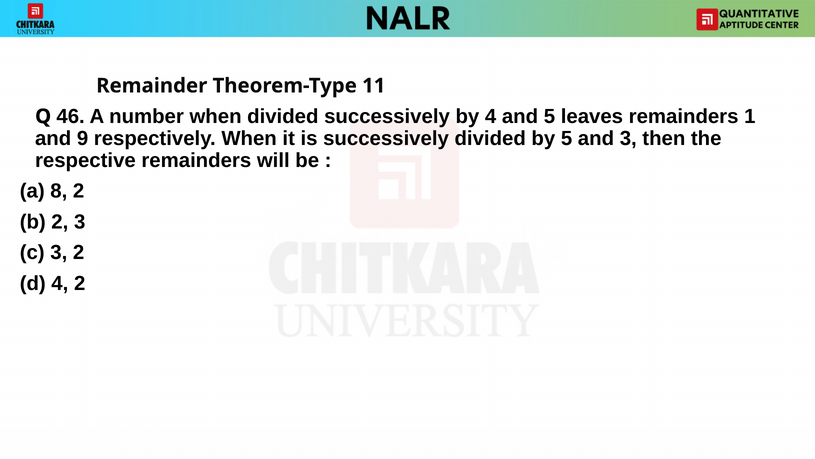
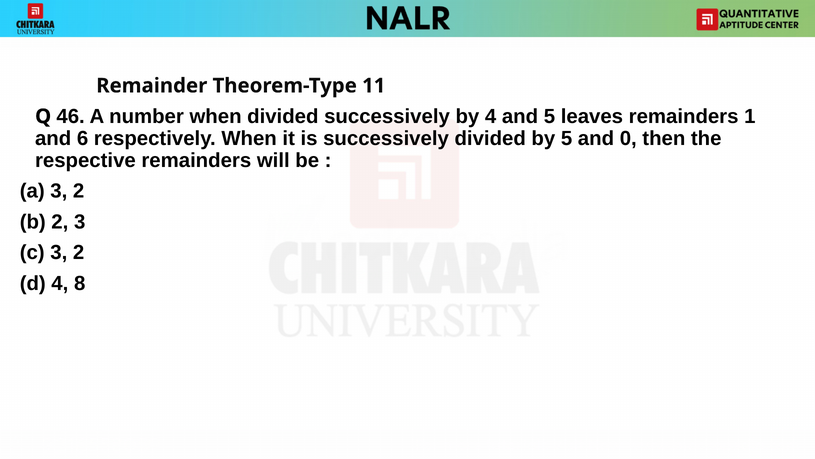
9: 9 -> 6
and 3: 3 -> 0
a 8: 8 -> 3
4 2: 2 -> 8
